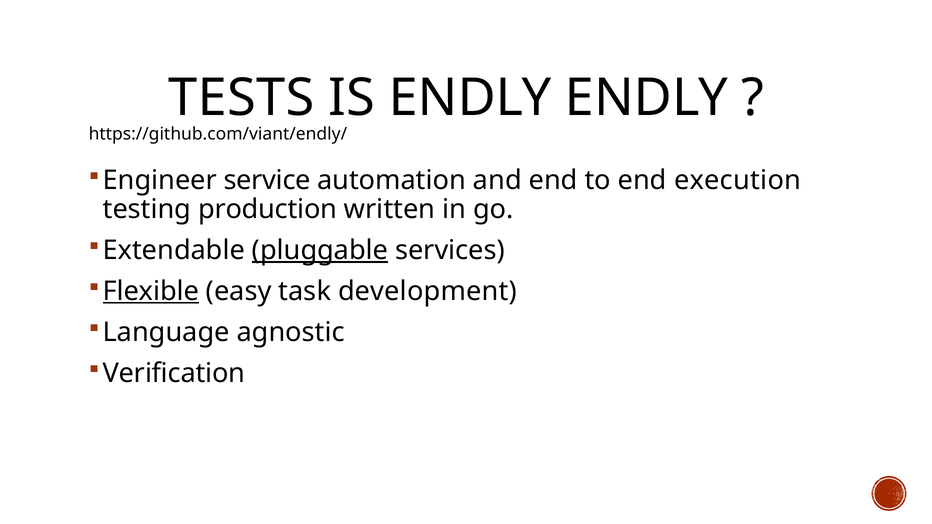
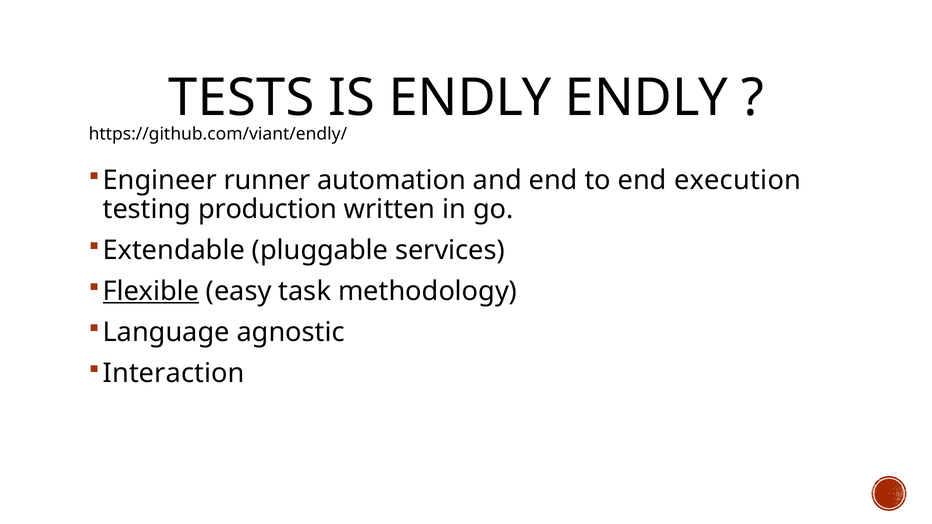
service: service -> runner
pluggable underline: present -> none
development: development -> methodology
Verification: Verification -> Interaction
